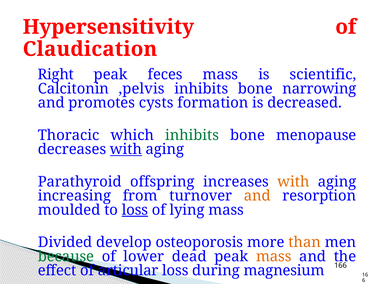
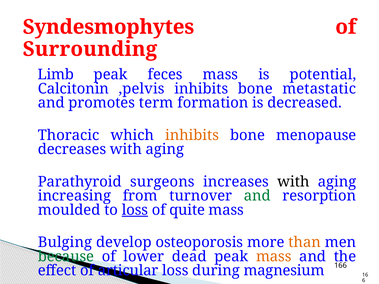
Hypersensitivity: Hypersensitivity -> Syndesmophytes
Claudication: Claudication -> Surrounding
Right: Right -> Limb
scientific: scientific -> potential
narrowing: narrowing -> metastatic
cysts: cysts -> term
inhibits at (192, 135) colour: green -> orange
with at (126, 149) underline: present -> none
offspring: offspring -> surgeons
with at (293, 182) colour: orange -> black
and at (257, 196) colour: orange -> green
lying: lying -> quite
Divided: Divided -> Bulging
